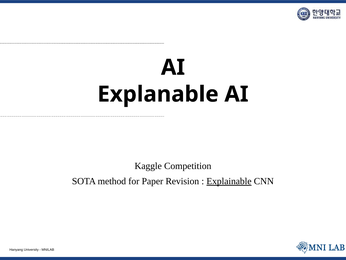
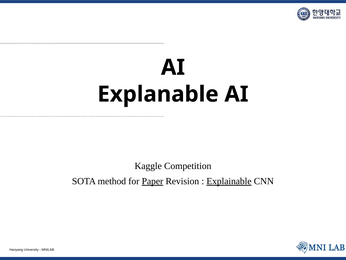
Paper underline: none -> present
